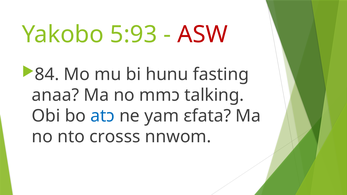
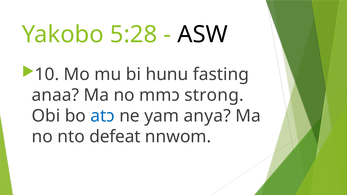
5:93: 5:93 -> 5:28
ASW colour: red -> black
84: 84 -> 10
talking: talking -> strong
ɛfata: ɛfata -> anya
crosss: crosss -> defeat
